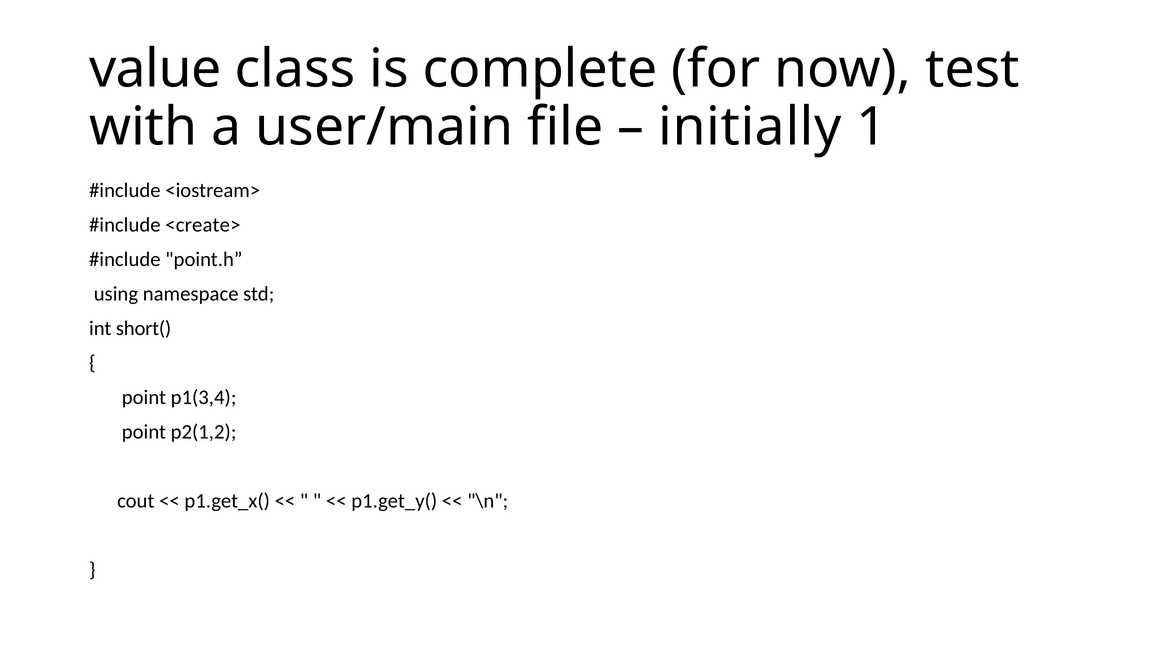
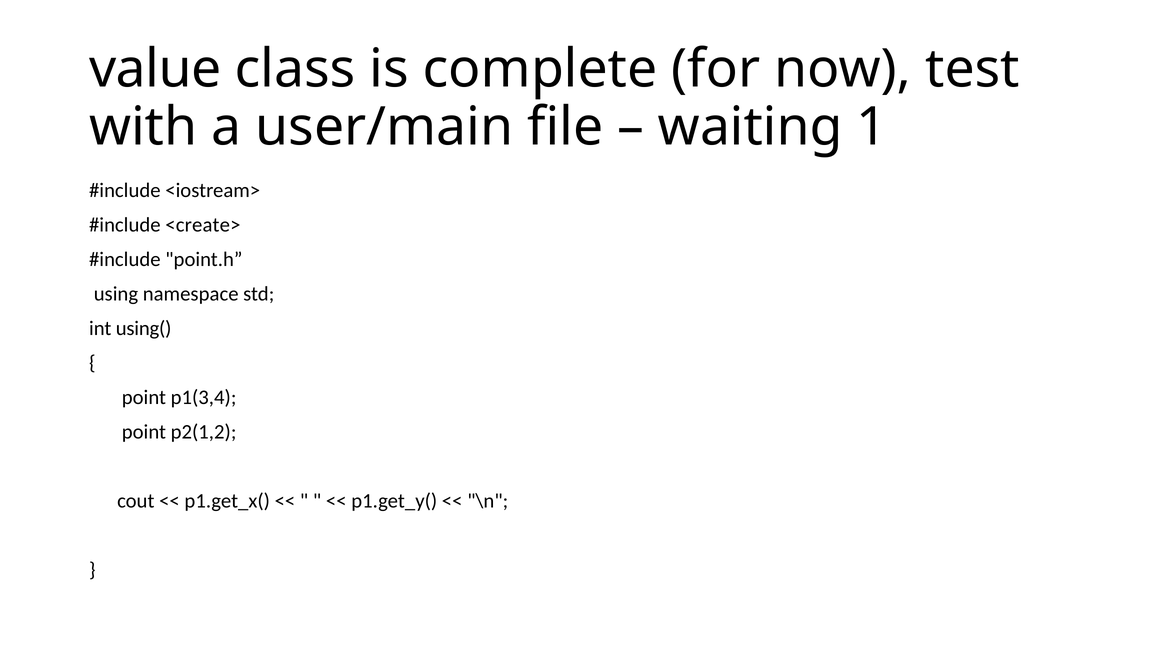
initially: initially -> waiting
short(: short( -> using(
